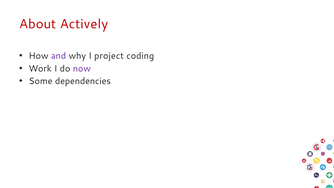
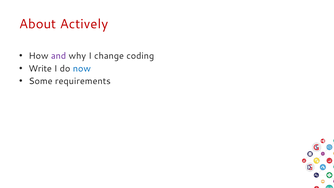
project: project -> change
Work: Work -> Write
now colour: purple -> blue
dependencies: dependencies -> requirements
